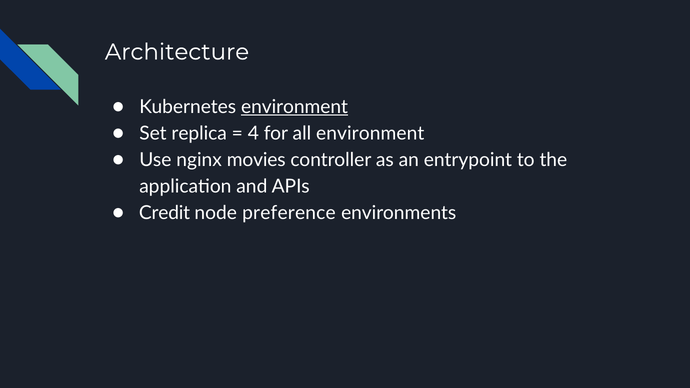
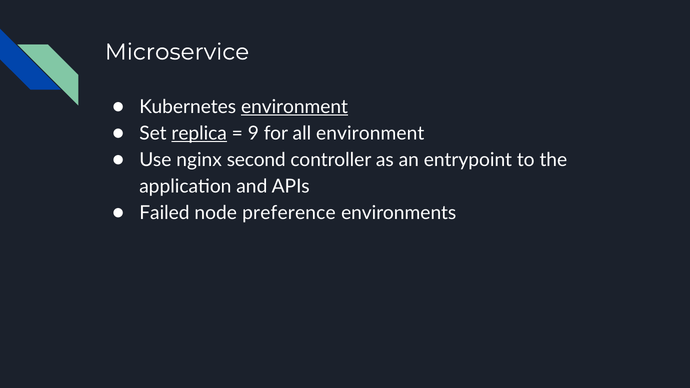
Architecture: Architecture -> Microservice
replica underline: none -> present
4: 4 -> 9
movies: movies -> second
Credit: Credit -> Failed
